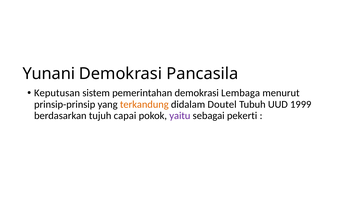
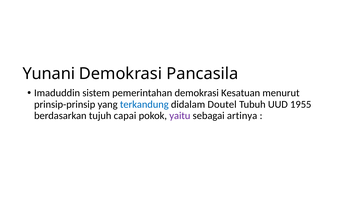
Keputusan: Keputusan -> Imaduddin
Lembaga: Lembaga -> Kesatuan
terkandung colour: orange -> blue
1999: 1999 -> 1955
pekerti: pekerti -> artinya
